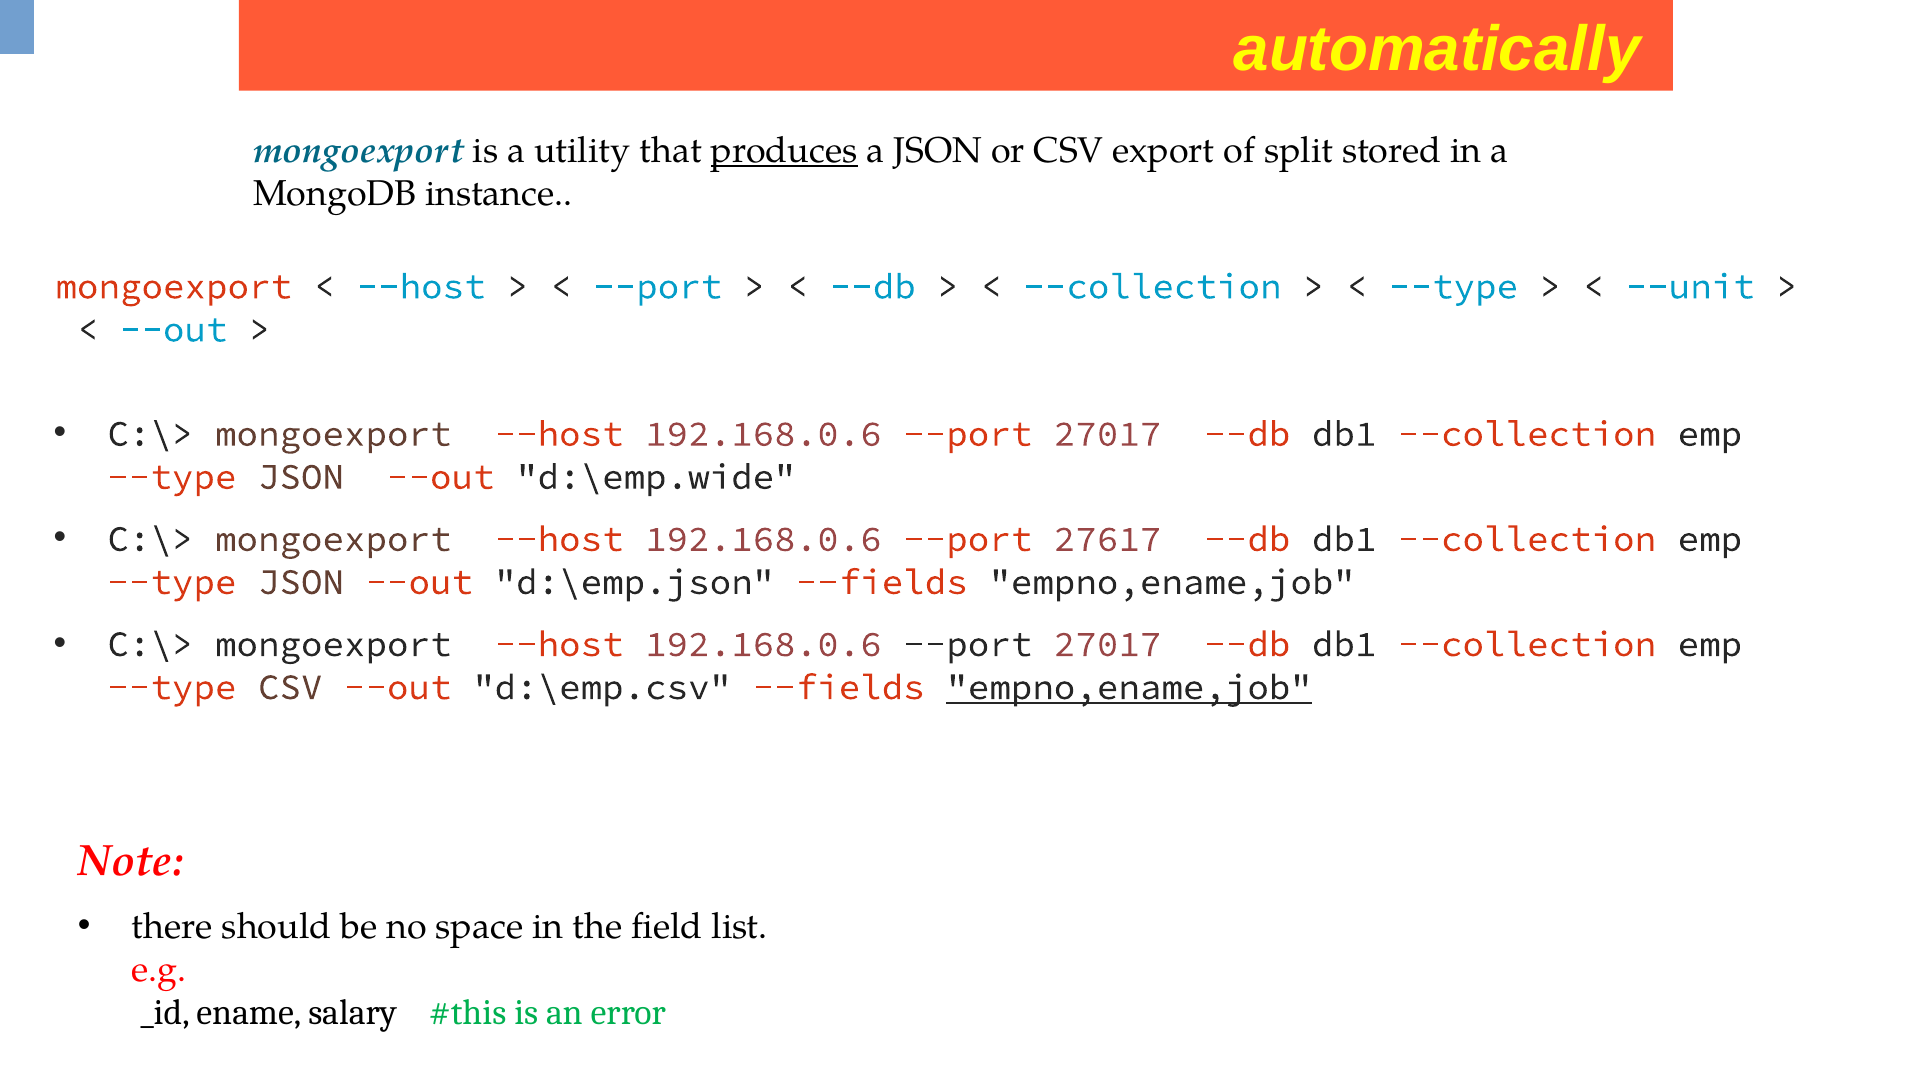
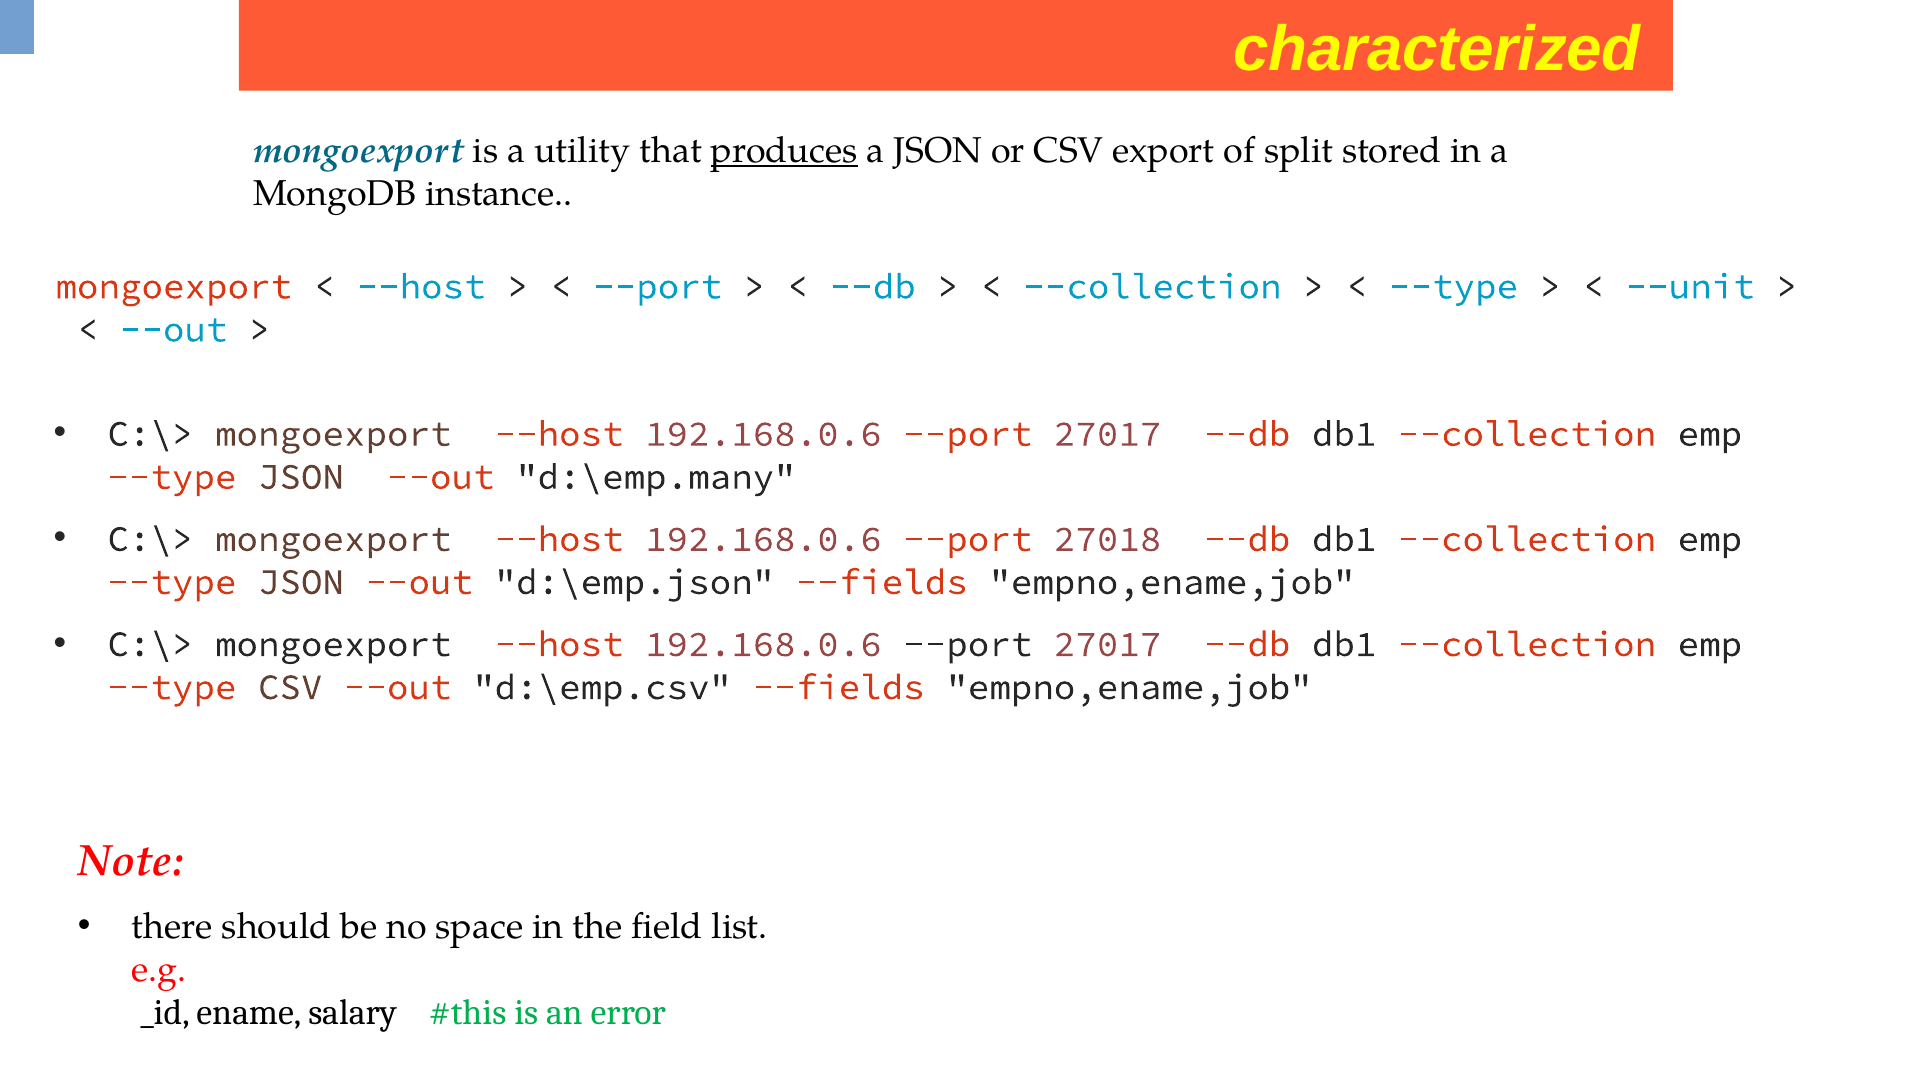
automatically: automatically -> characterized
d:\emp.wide: d:\emp.wide -> d:\emp.many
27617: 27617 -> 27018
empno,ename,job at (1129, 687) underline: present -> none
